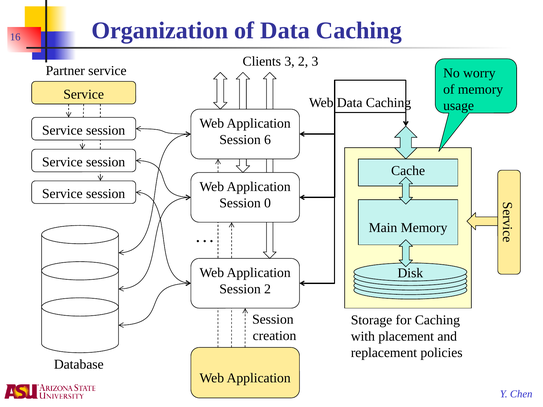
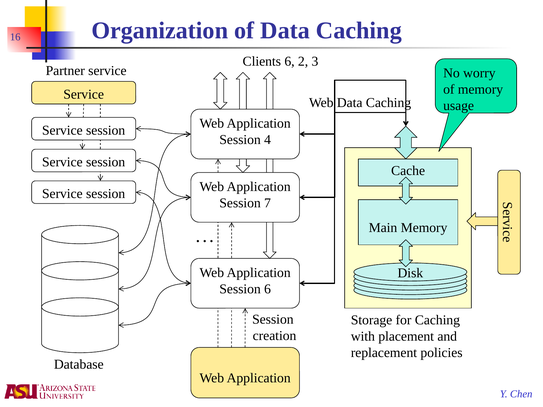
Clients 3: 3 -> 6
6: 6 -> 4
0: 0 -> 7
Session 2: 2 -> 6
